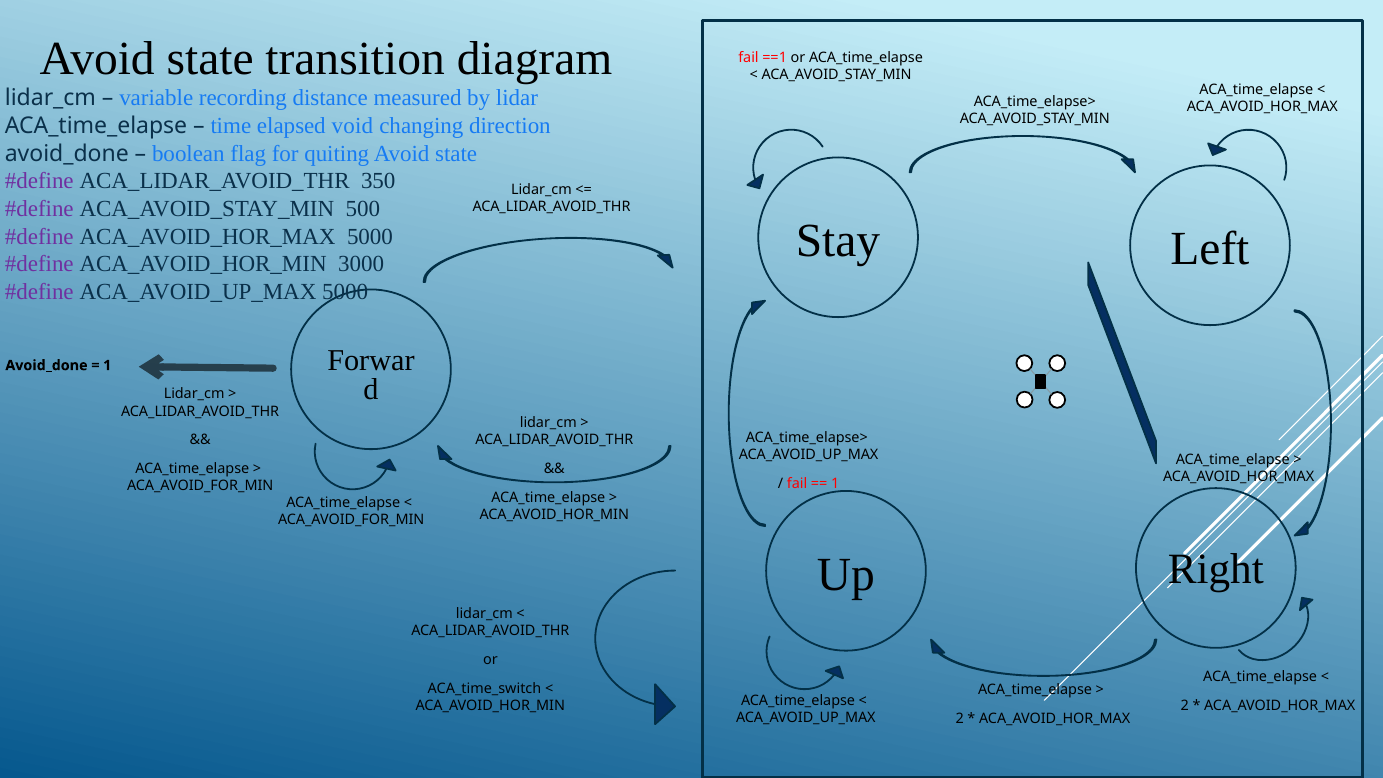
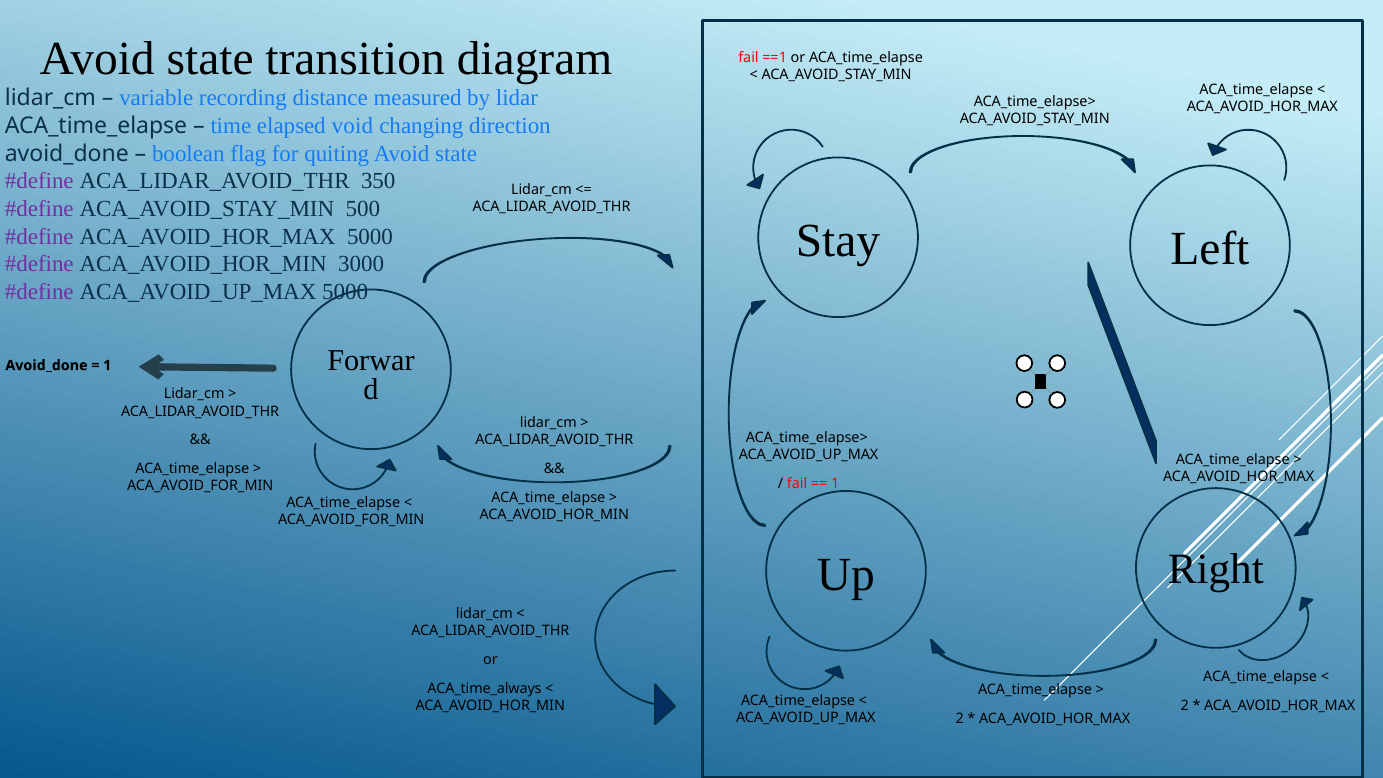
ACA_time_switch: ACA_time_switch -> ACA_time_always
